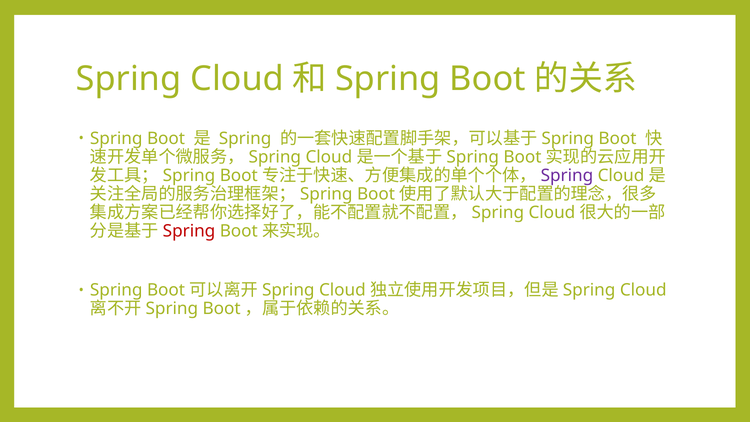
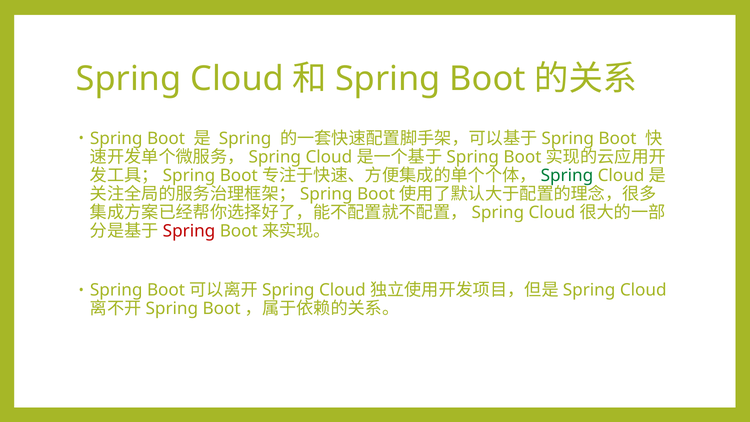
Spring at (567, 176) colour: purple -> green
